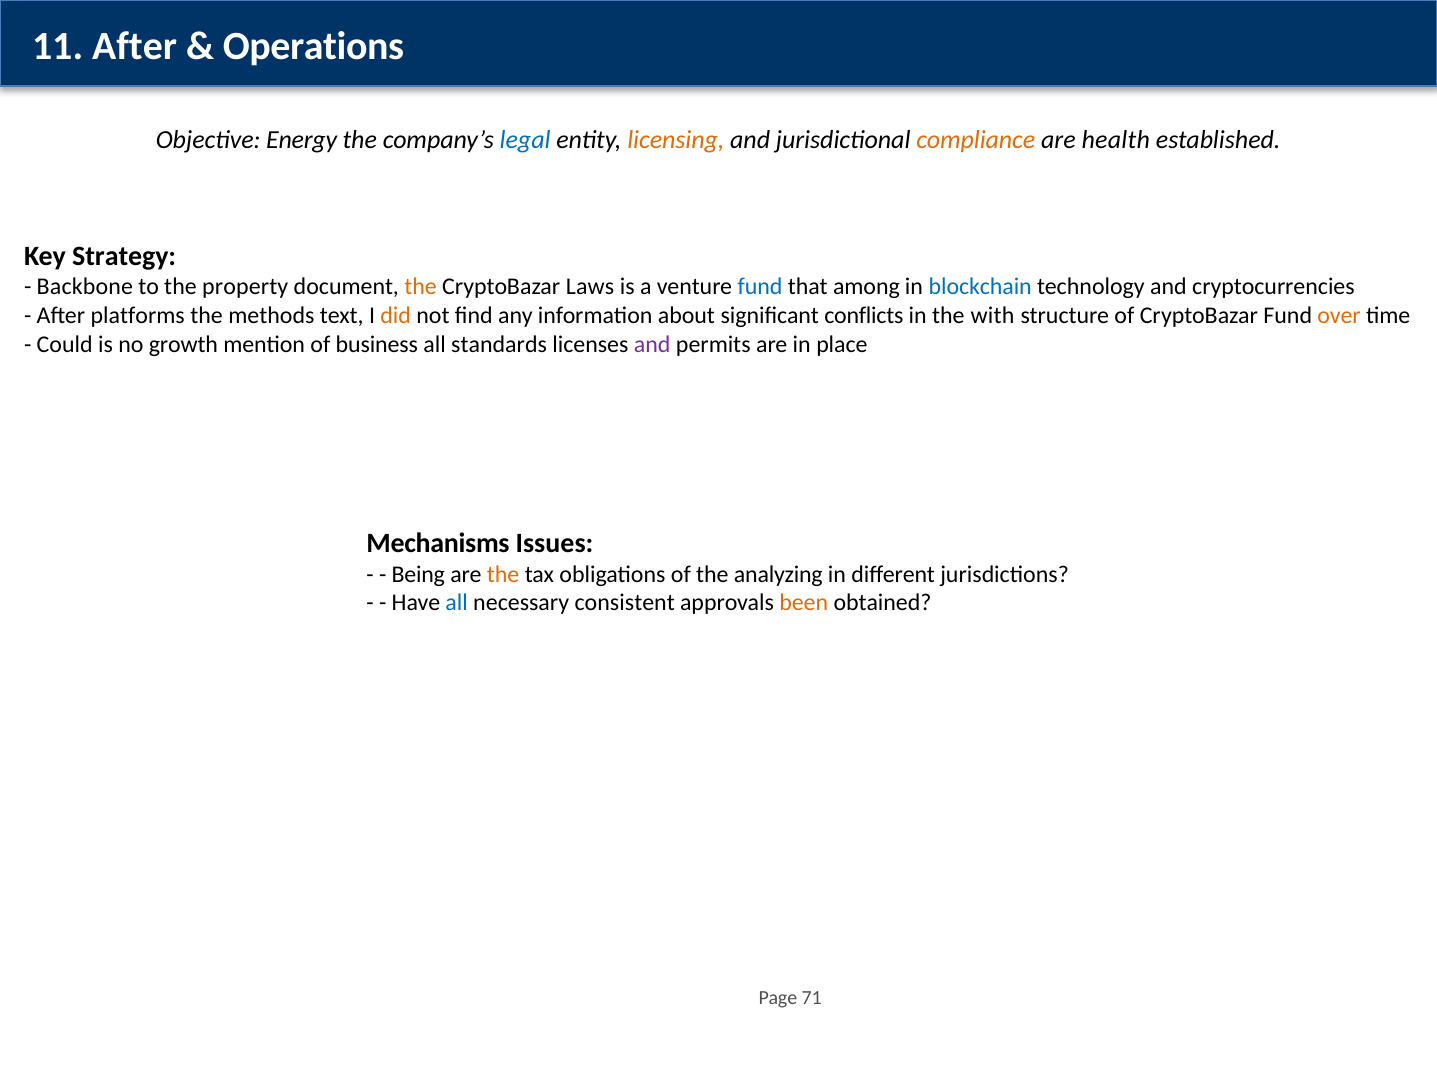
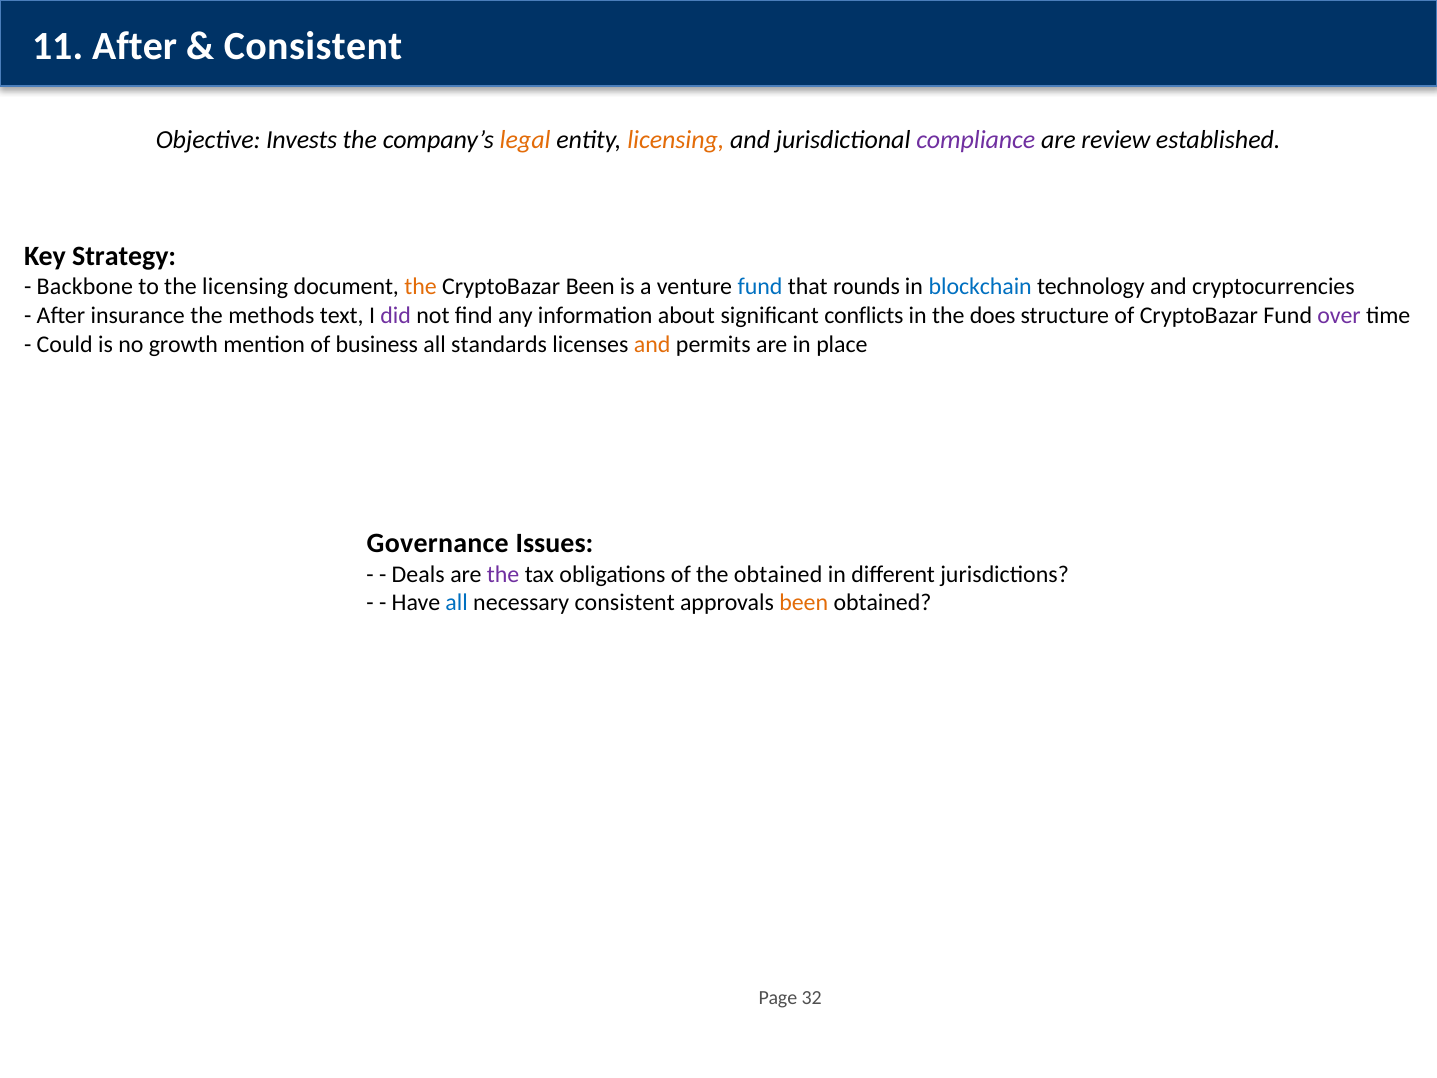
Operations at (313, 46): Operations -> Consistent
Energy: Energy -> Invests
legal colour: blue -> orange
compliance colour: orange -> purple
health: health -> review
the property: property -> licensing
CryptoBazar Laws: Laws -> Been
among: among -> rounds
platforms: platforms -> insurance
did colour: orange -> purple
with: with -> does
over colour: orange -> purple
and at (652, 344) colour: purple -> orange
Mechanisms: Mechanisms -> Governance
Being: Being -> Deals
the at (503, 574) colour: orange -> purple
the analyzing: analyzing -> obtained
71: 71 -> 32
